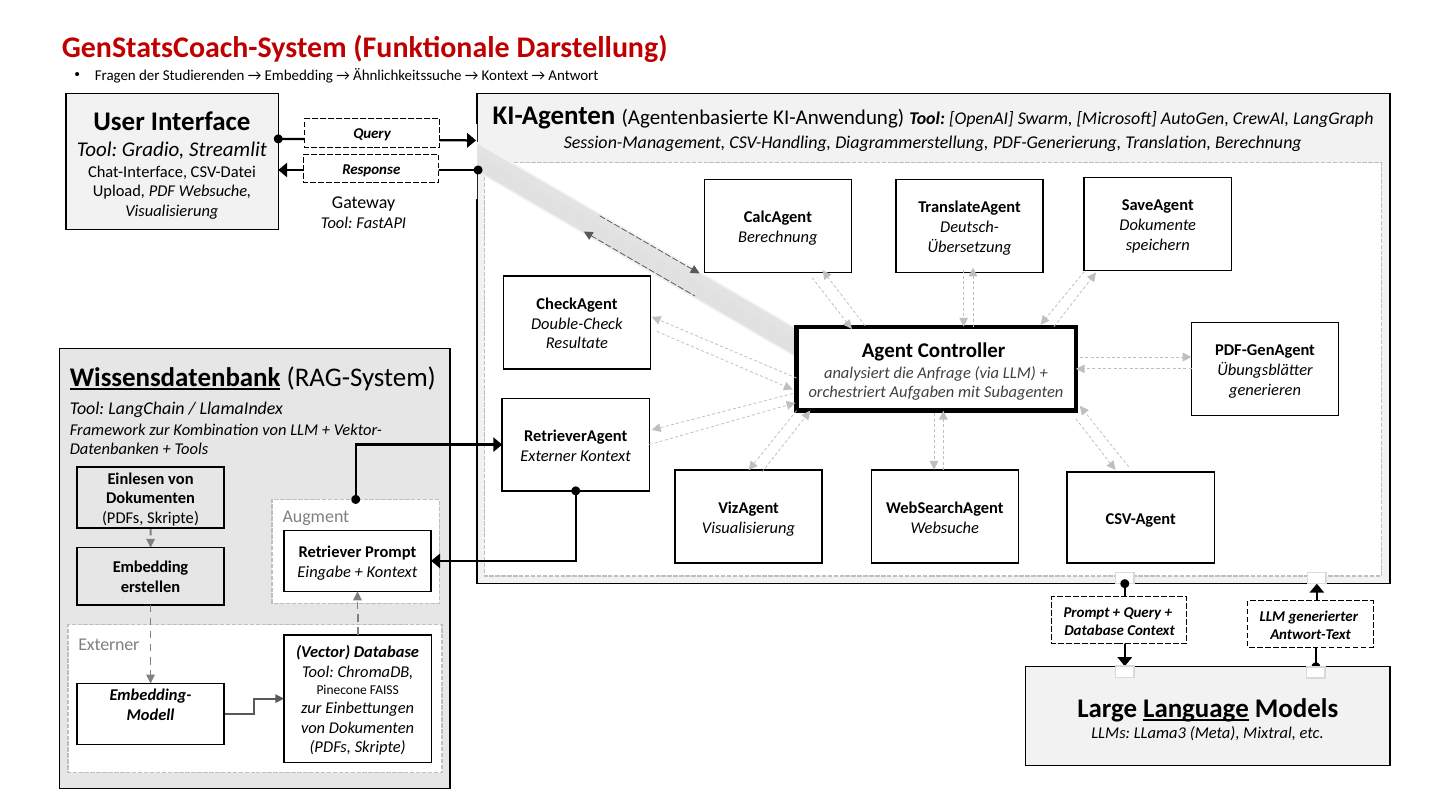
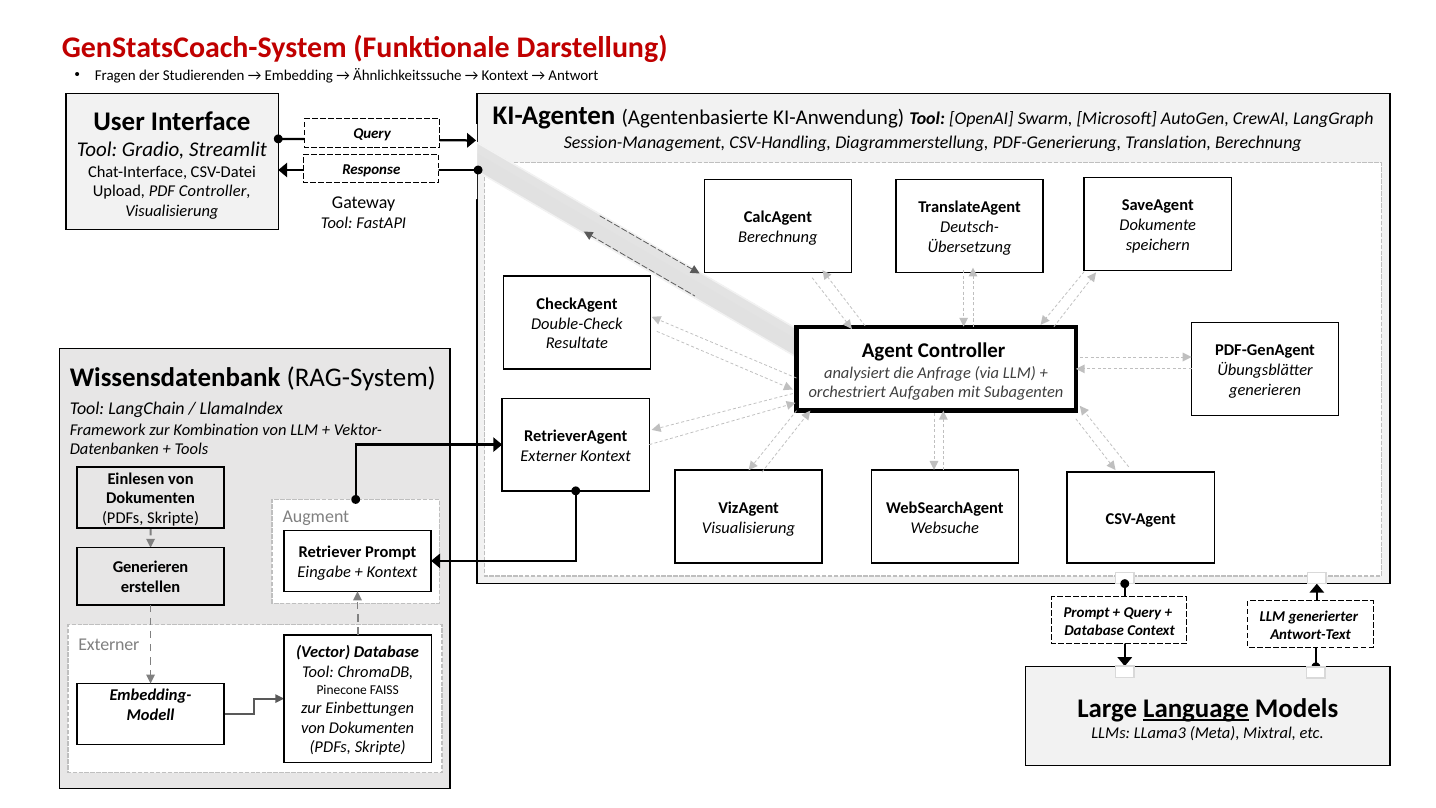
PDF Websuche: Websuche -> Controller
Wissensdatenbank underline: present -> none
Embedding at (151, 567): Embedding -> Generieren
